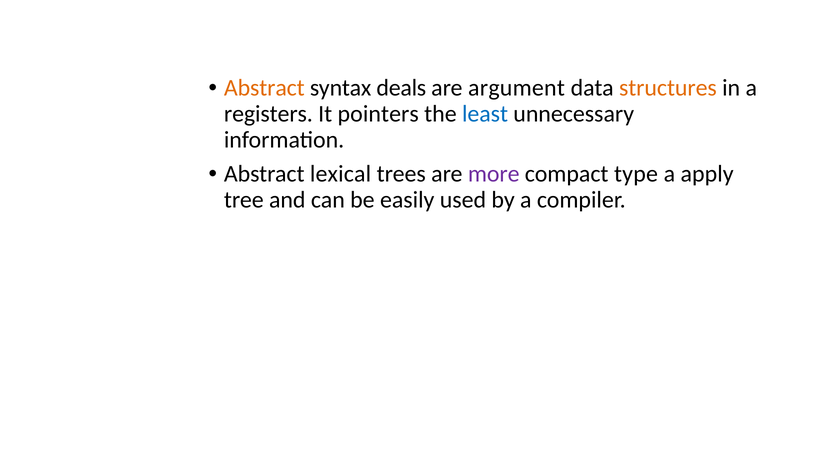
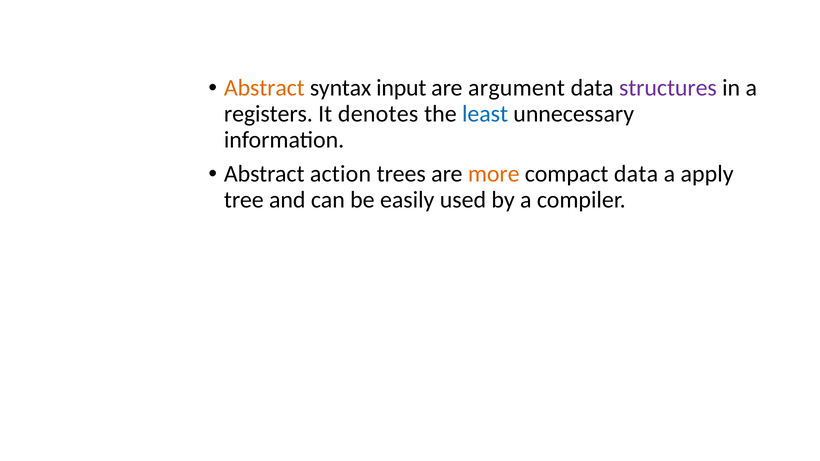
deals: deals -> input
structures colour: orange -> purple
pointers: pointers -> denotes
lexical: lexical -> action
more colour: purple -> orange
compact type: type -> data
